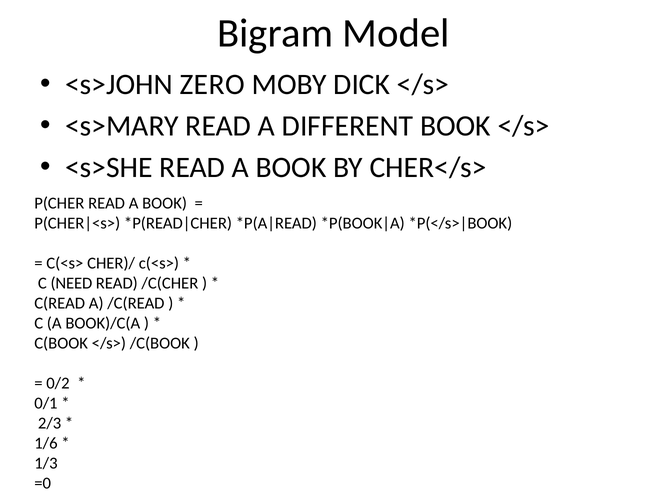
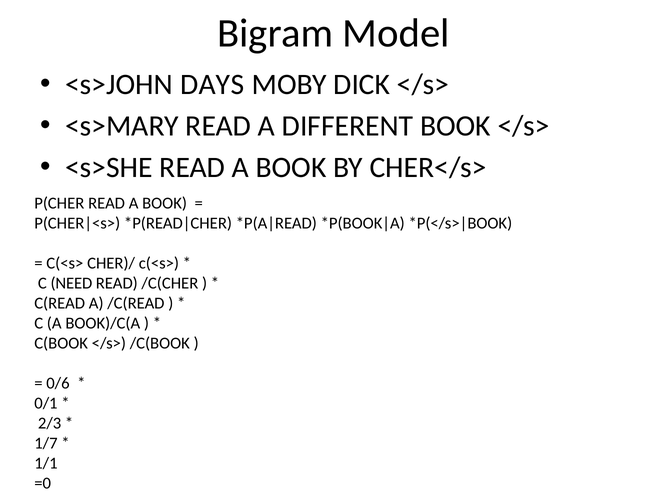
ZERO: ZERO -> DAYS
0/2: 0/2 -> 0/6
1/6: 1/6 -> 1/7
1/3: 1/3 -> 1/1
